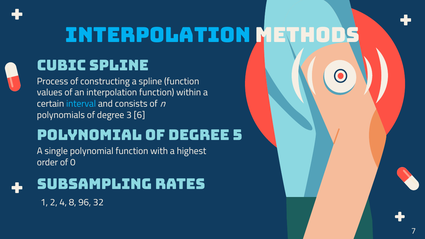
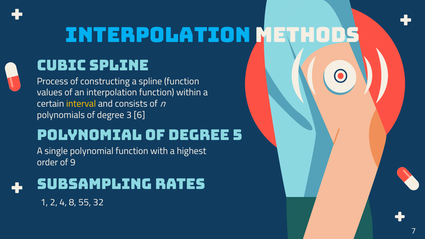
interval colour: light blue -> yellow
0: 0 -> 9
96: 96 -> 55
